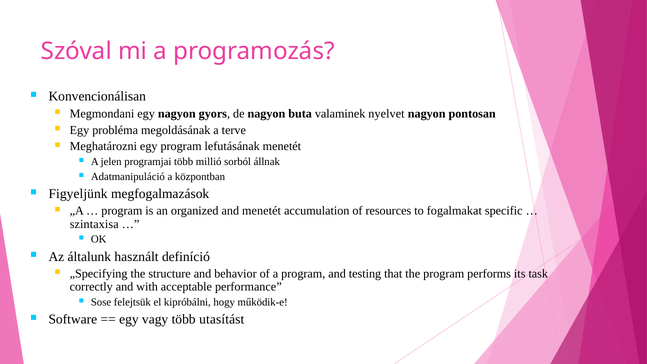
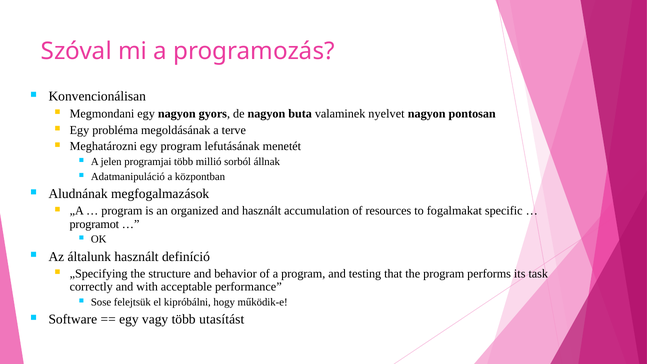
Figyeljünk: Figyeljünk -> Aludnának
and menetét: menetét -> használt
szintaxisa: szintaxisa -> programot
